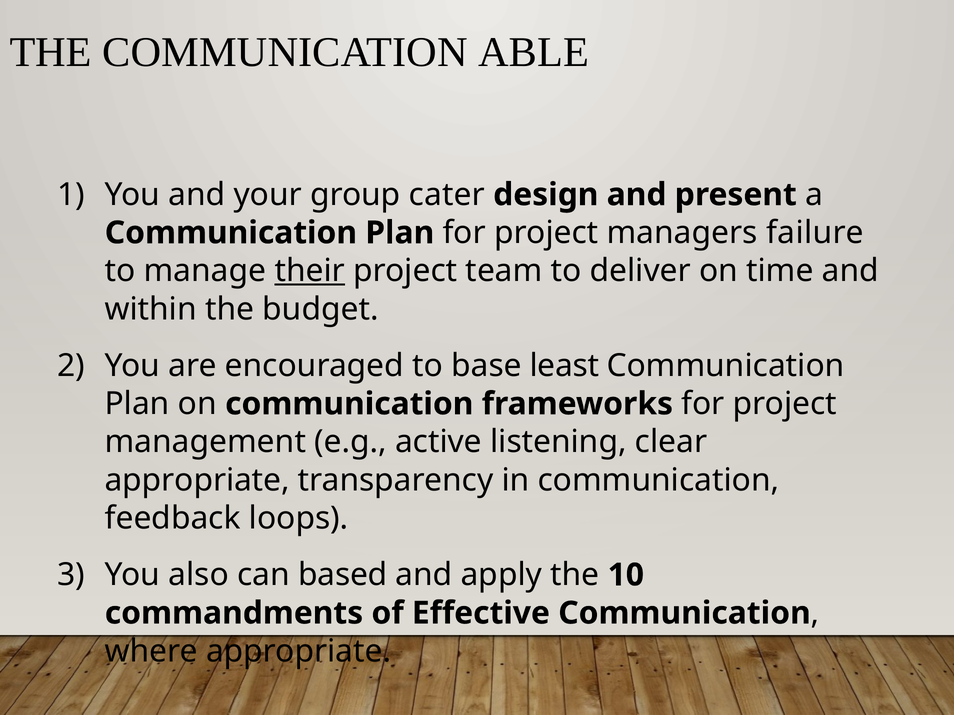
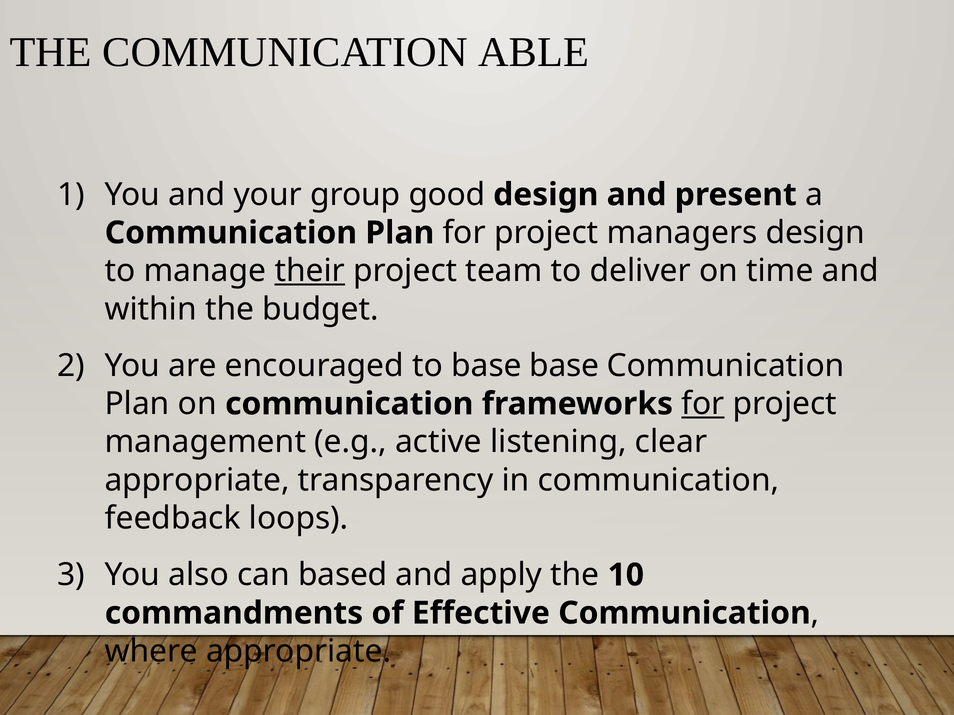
cater: cater -> good
managers failure: failure -> design
base least: least -> base
for at (703, 404) underline: none -> present
